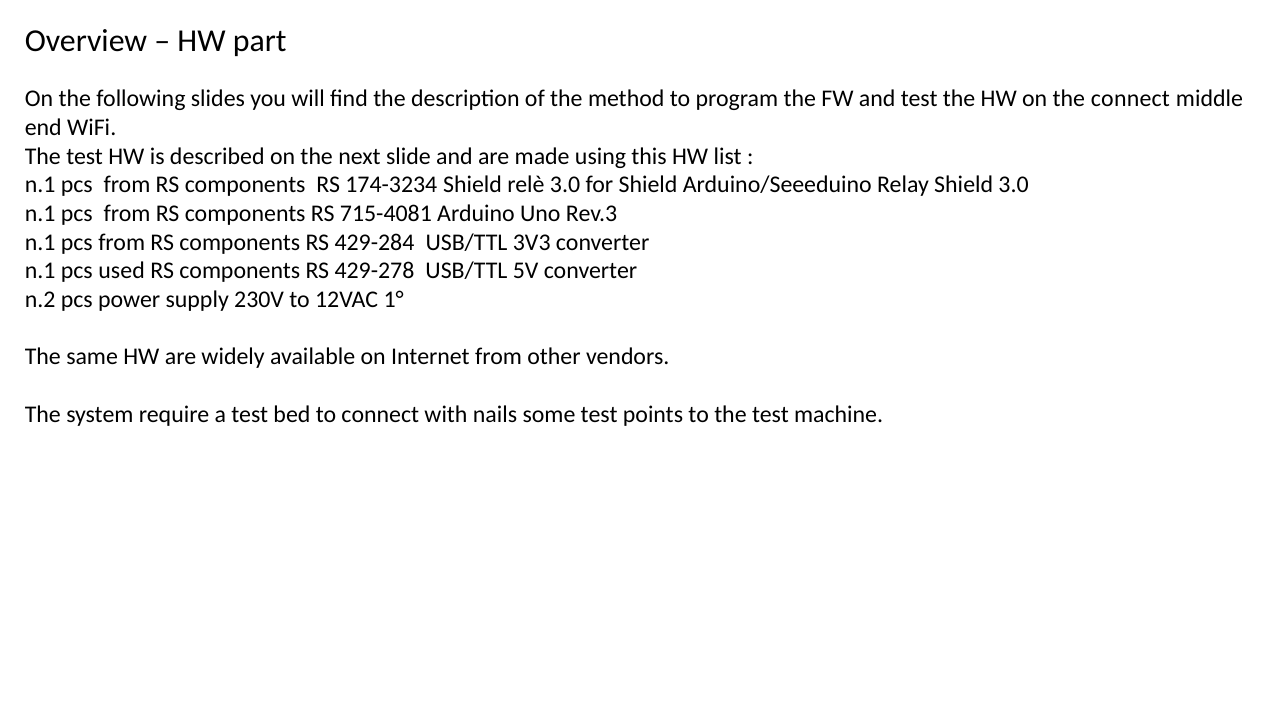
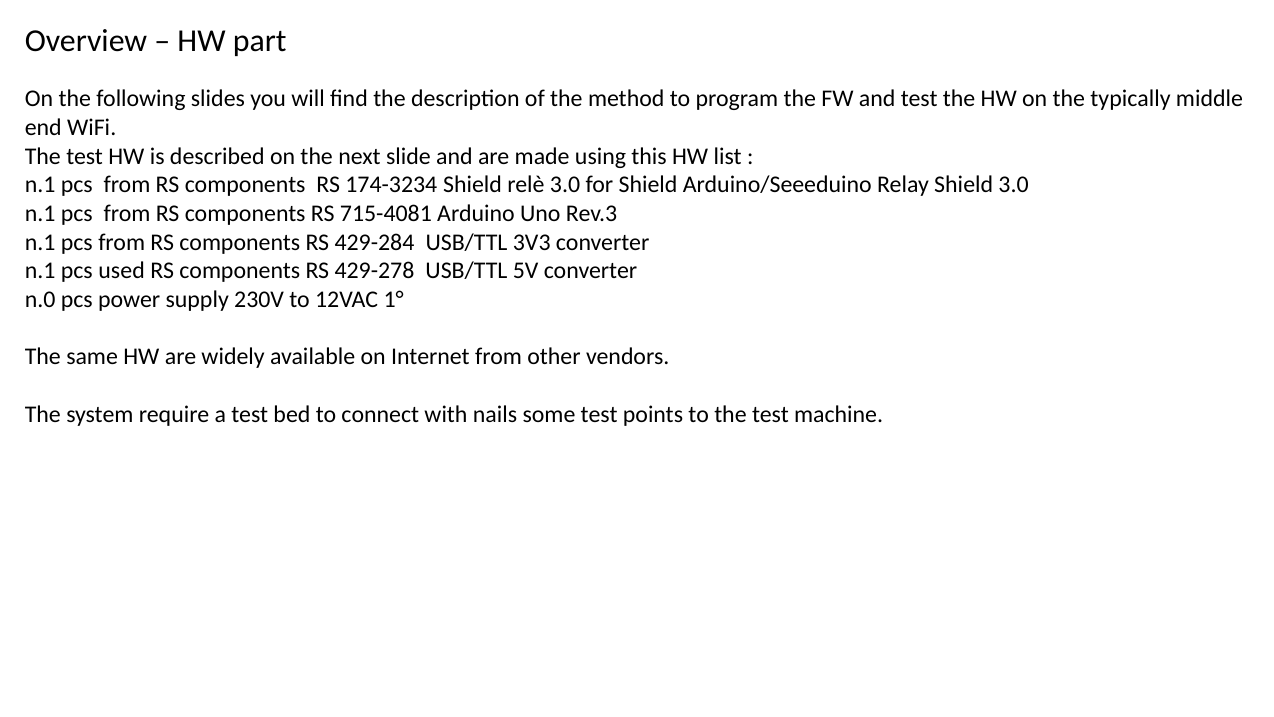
the connect: connect -> typically
n.2: n.2 -> n.0
